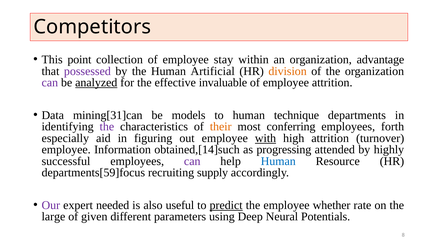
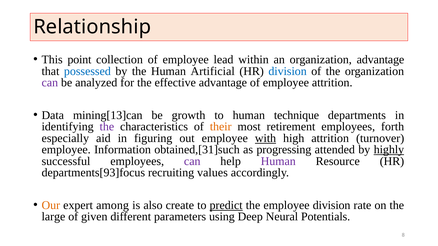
Competitors: Competitors -> Relationship
stay: stay -> lead
possessed colour: purple -> blue
division at (288, 71) colour: orange -> blue
analyzed underline: present -> none
effective invaluable: invaluable -> advantage
mining[31]can: mining[31]can -> mining[13]can
models: models -> growth
conferring: conferring -> retirement
obtained,[14]such: obtained,[14]such -> obtained,[31]such
highly underline: none -> present
Human at (278, 161) colour: blue -> purple
departments[59]focus: departments[59]focus -> departments[93]focus
supply: supply -> values
Our colour: purple -> orange
needed: needed -> among
useful: useful -> create
employee whether: whether -> division
